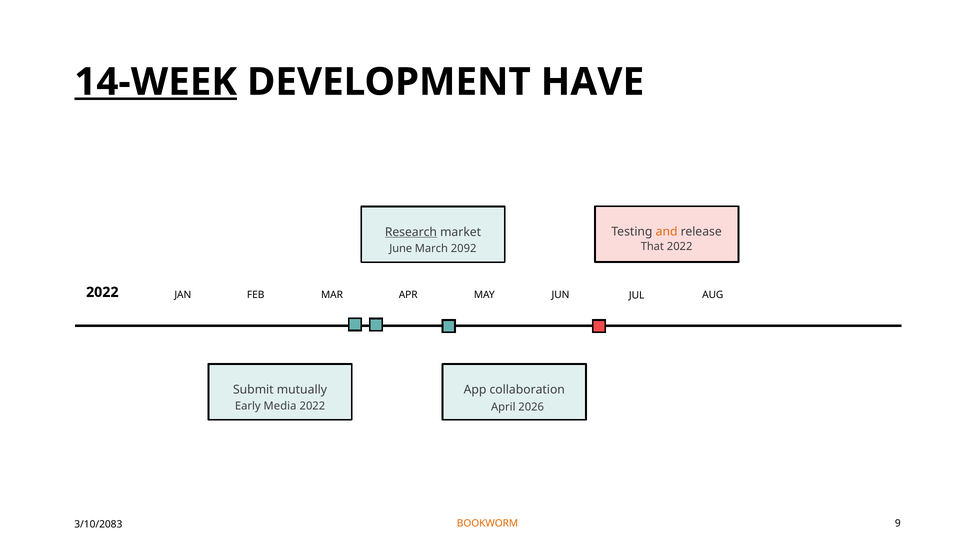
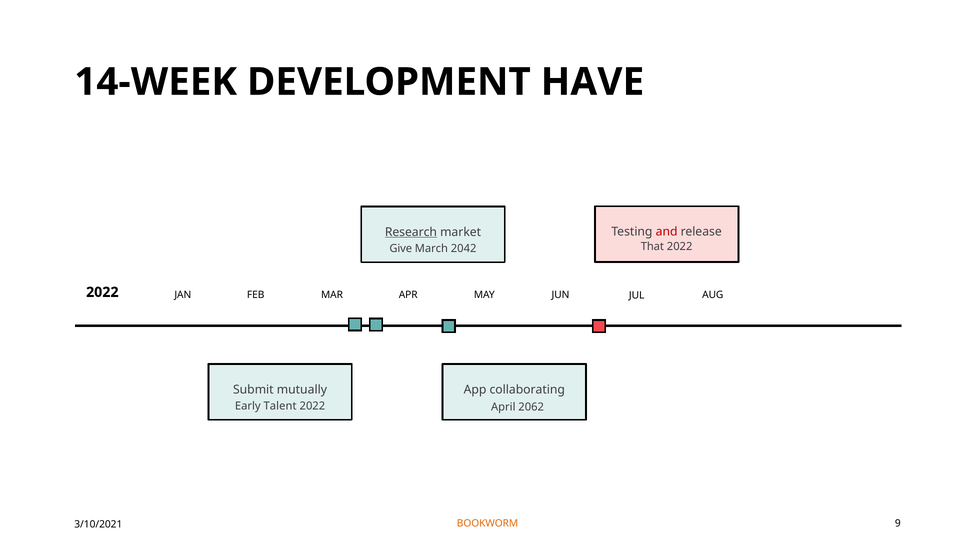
14-WEEK underline: present -> none
and colour: orange -> red
June: June -> Give
2092: 2092 -> 2042
collaboration: collaboration -> collaborating
Media: Media -> Talent
2026: 2026 -> 2062
3/10/2083: 3/10/2083 -> 3/10/2021
